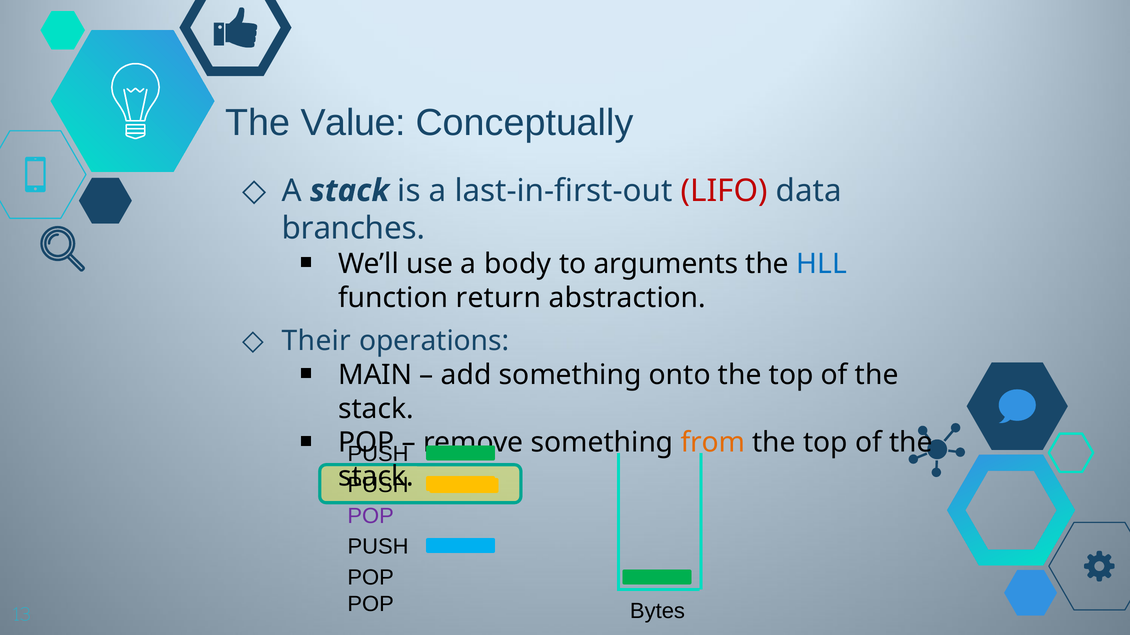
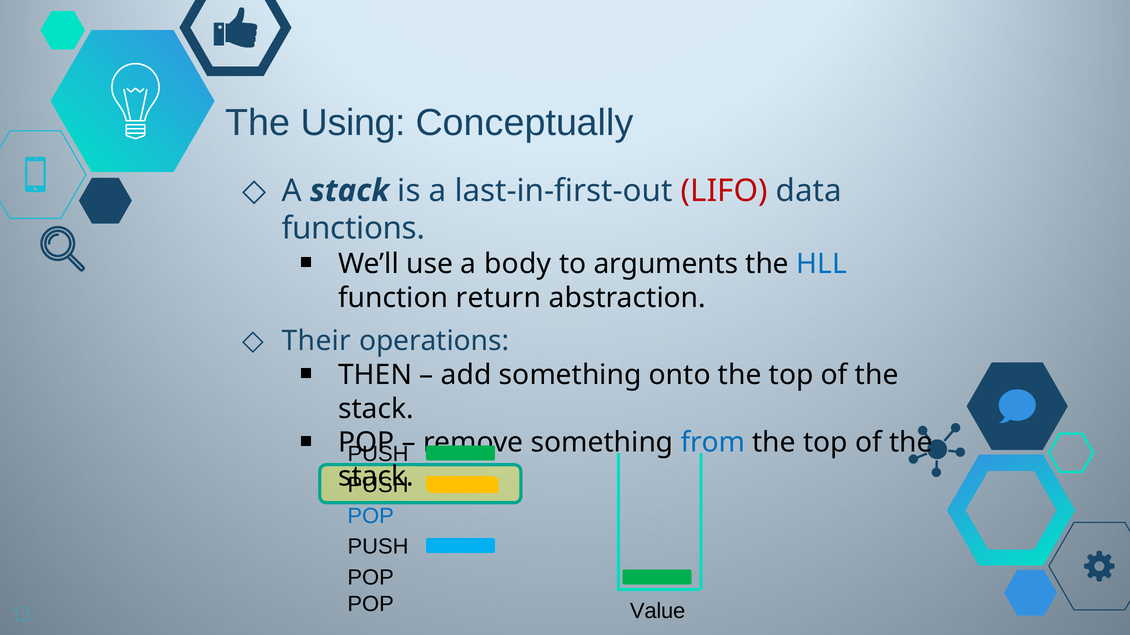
Value: Value -> Using
branches: branches -> functions
MAIN: MAIN -> THEN
from colour: orange -> blue
POP at (371, 516) colour: purple -> blue
Bytes: Bytes -> Value
